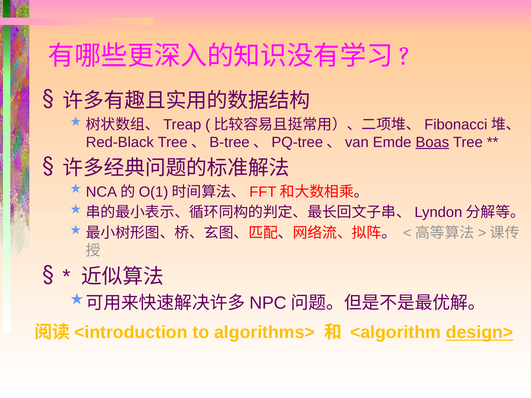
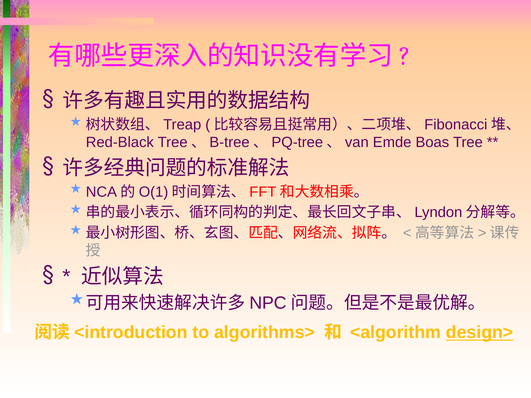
Boas underline: present -> none
